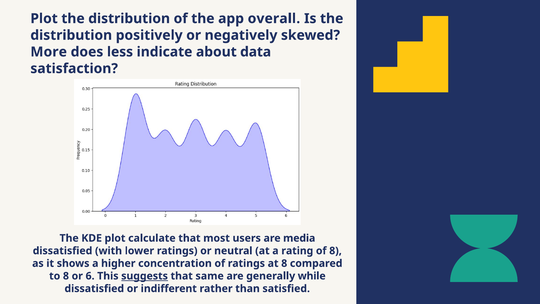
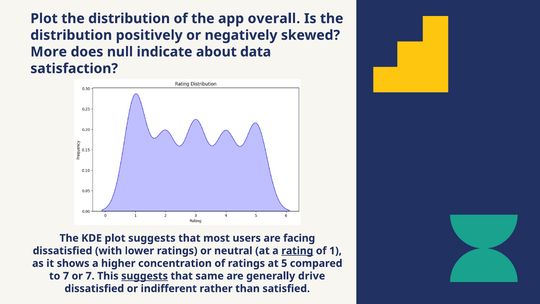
less: less -> null
plot calculate: calculate -> suggests
media: media -> facing
rating underline: none -> present
of 8: 8 -> 1
at 8: 8 -> 5
to 8: 8 -> 7
or 6: 6 -> 7
while: while -> drive
